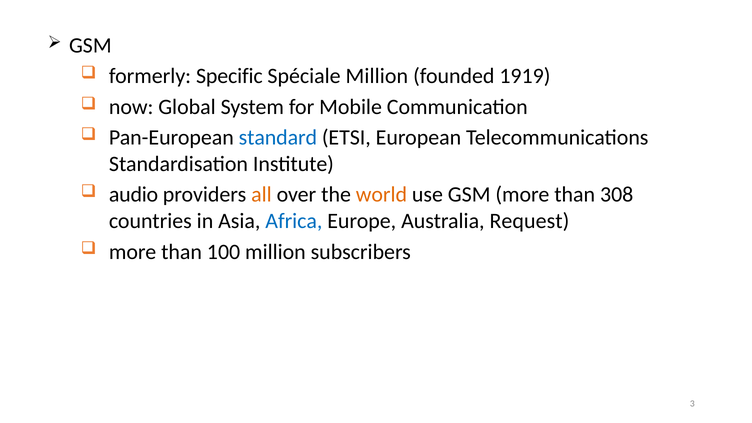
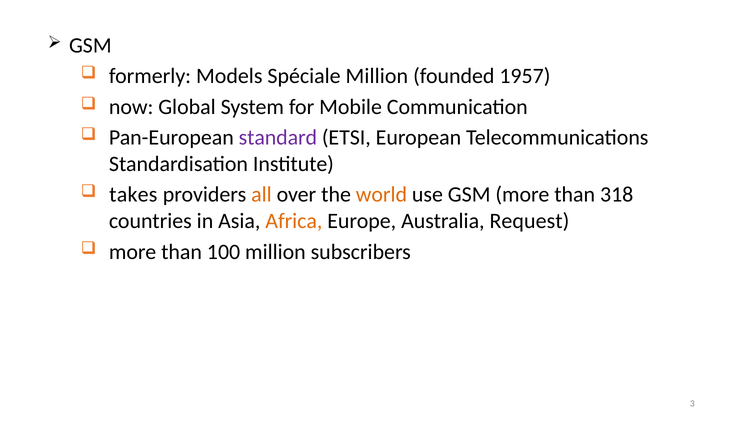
Specific: Specific -> Models
1919: 1919 -> 1957
standard colour: blue -> purple
audio: audio -> takes
308: 308 -> 318
Africa colour: blue -> orange
